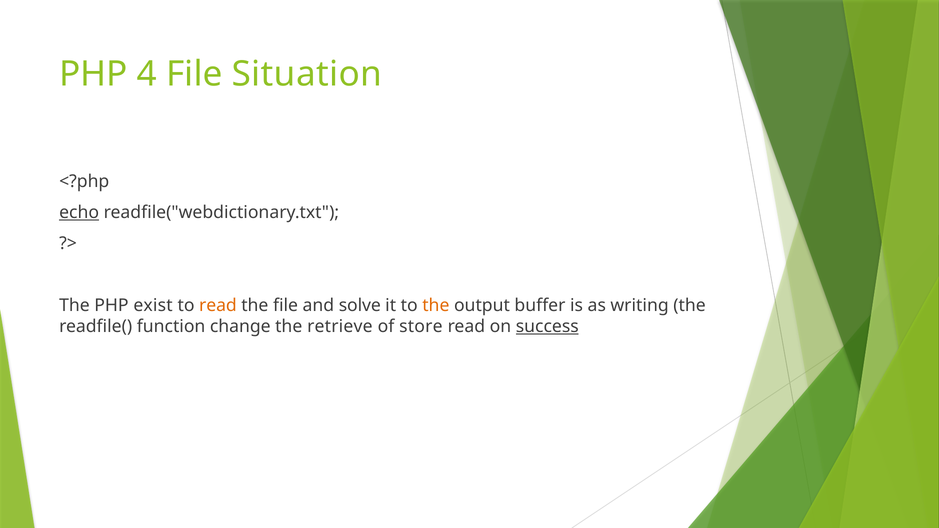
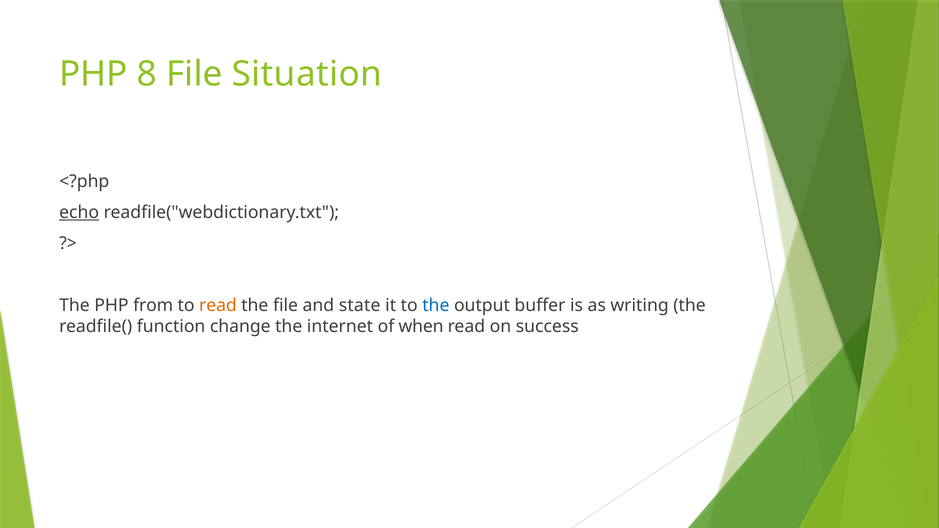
4: 4 -> 8
exist: exist -> from
solve: solve -> state
the at (436, 305) colour: orange -> blue
retrieve: retrieve -> internet
store: store -> when
success underline: present -> none
